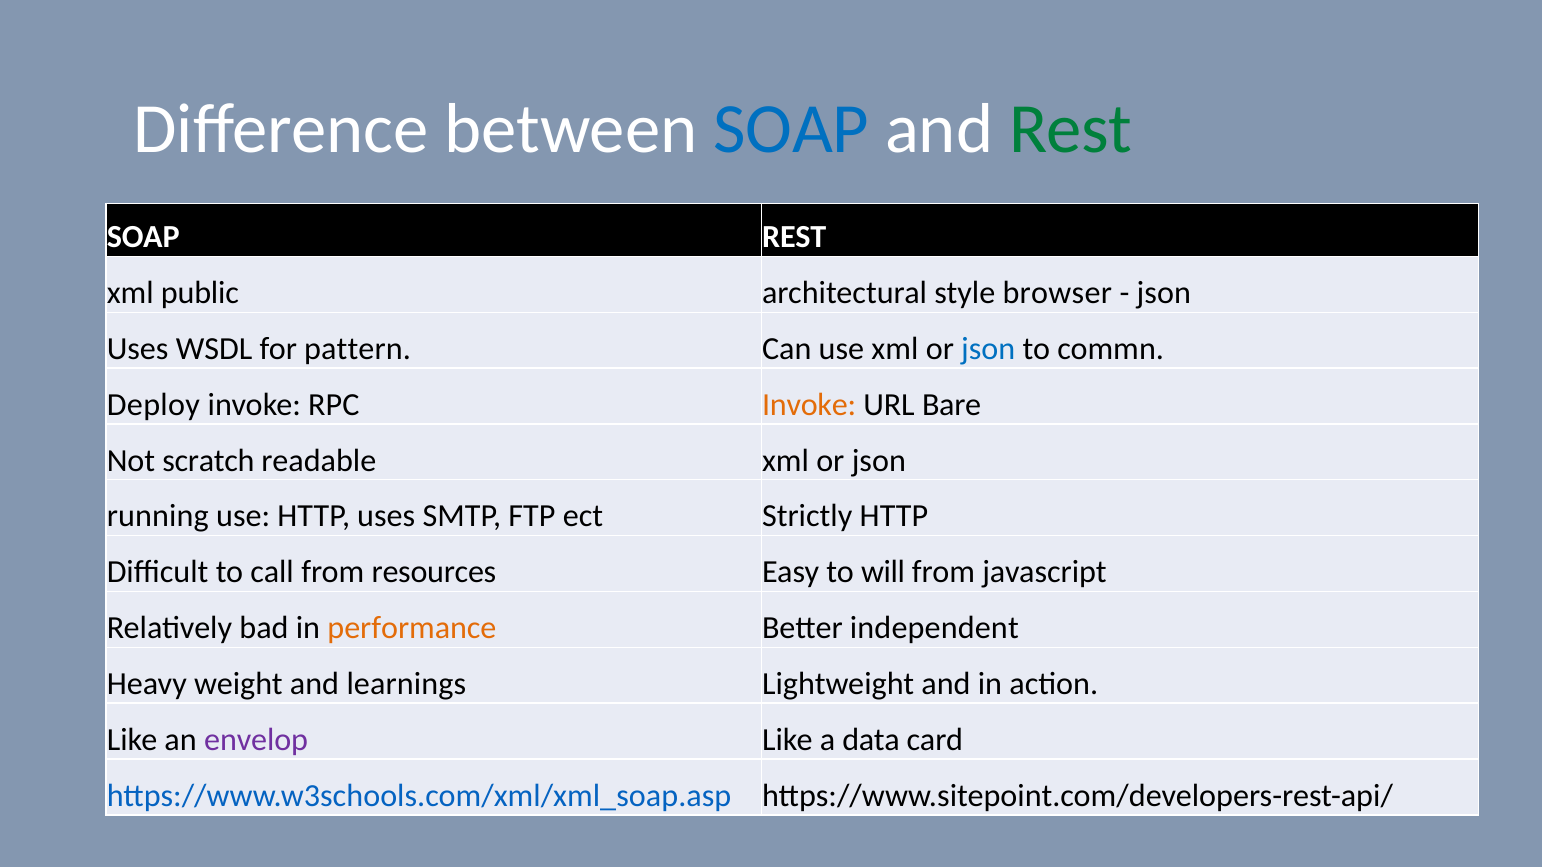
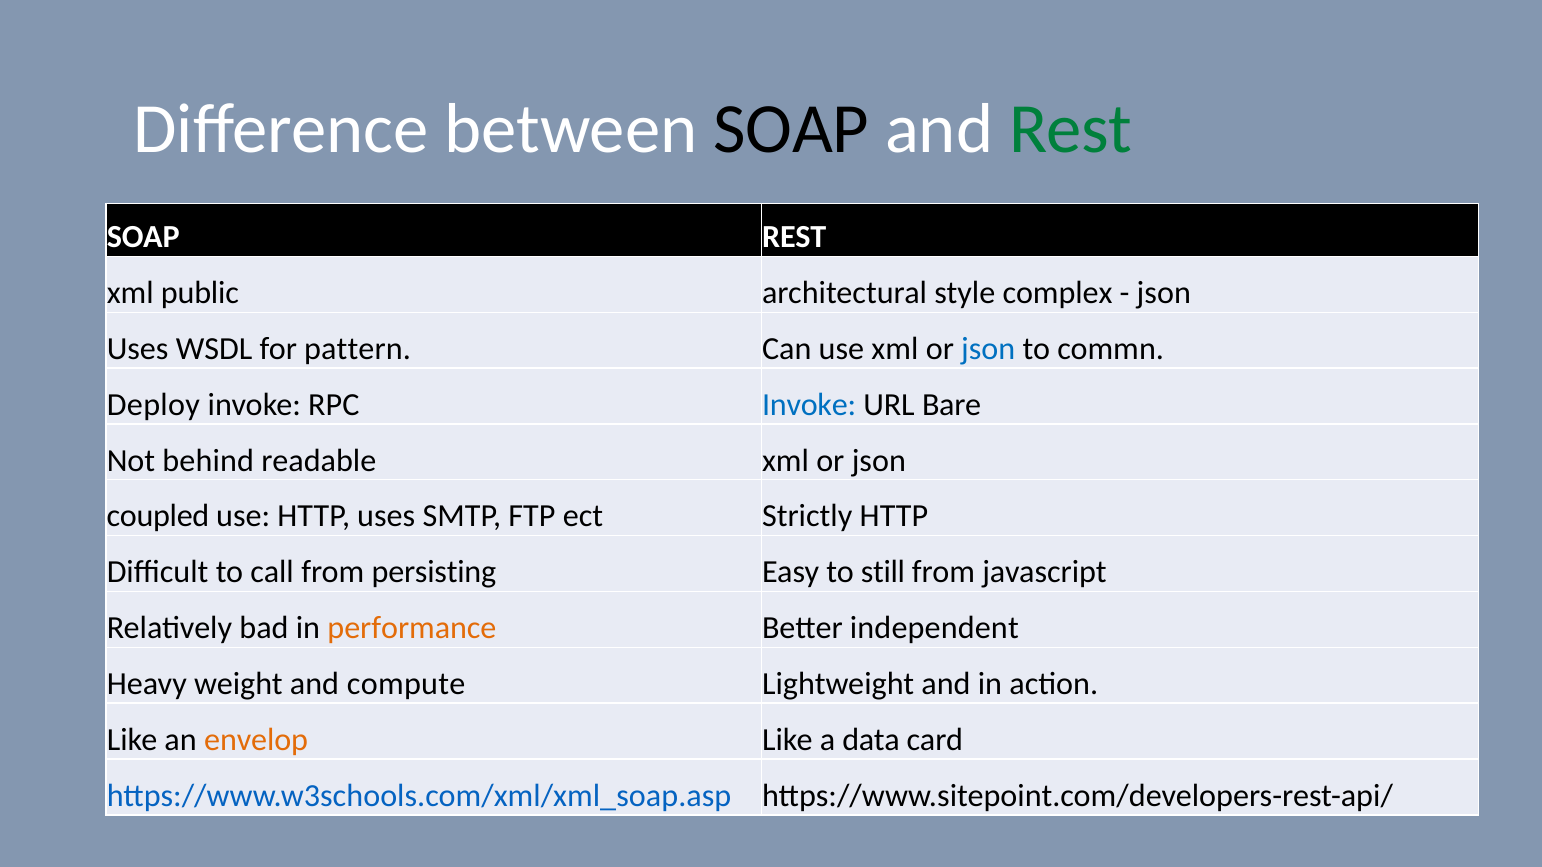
SOAP at (791, 130) colour: blue -> black
browser: browser -> complex
Invoke at (809, 405) colour: orange -> blue
scratch: scratch -> behind
running: running -> coupled
resources: resources -> persisting
will: will -> still
learnings: learnings -> compute
envelop colour: purple -> orange
